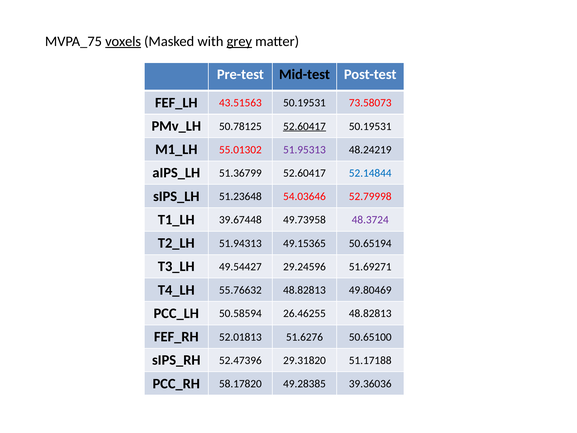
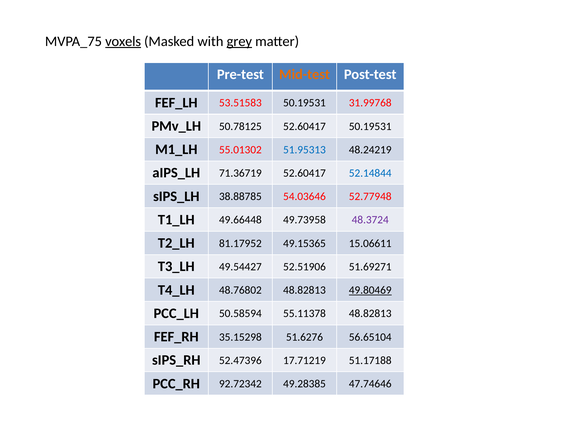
Mid-test colour: black -> orange
43.51563: 43.51563 -> 53.51583
73.58073: 73.58073 -> 31.99768
52.60417 at (304, 126) underline: present -> none
51.95313 colour: purple -> blue
51.36799: 51.36799 -> 71.36719
51.23648: 51.23648 -> 38.88785
52.79998: 52.79998 -> 52.77948
39.67448: 39.67448 -> 49.66448
51.94313: 51.94313 -> 81.17952
50.65194: 50.65194 -> 15.06611
29.24596: 29.24596 -> 52.51906
55.76632: 55.76632 -> 48.76802
49.80469 underline: none -> present
26.46255: 26.46255 -> 55.11378
52.01813: 52.01813 -> 35.15298
50.65100: 50.65100 -> 56.65104
29.31820: 29.31820 -> 17.71219
58.17820: 58.17820 -> 92.72342
39.36036: 39.36036 -> 47.74646
